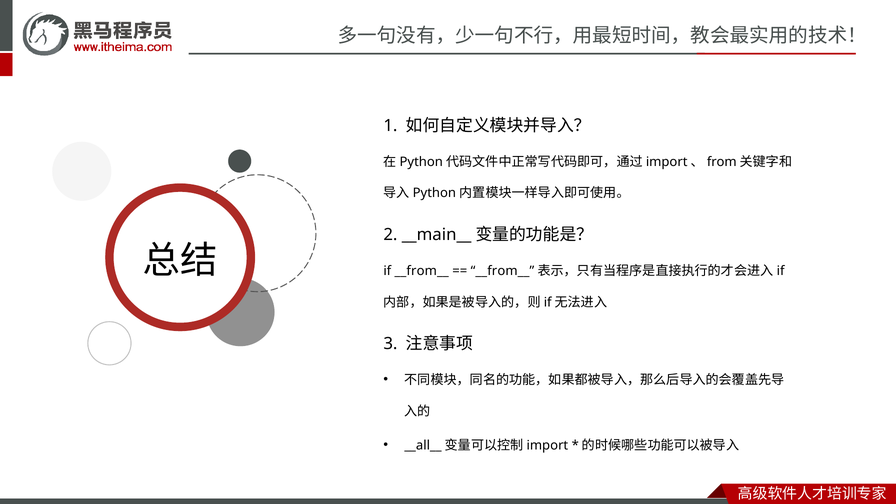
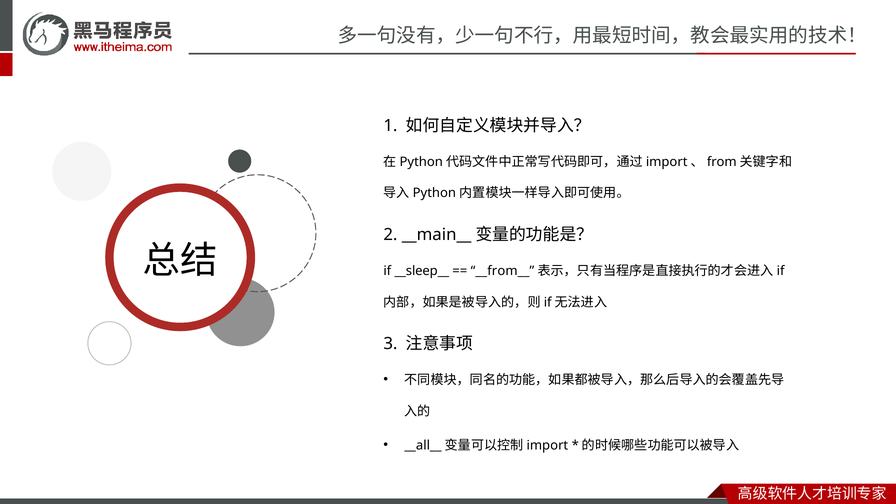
if __from__: __from__ -> __sleep__
